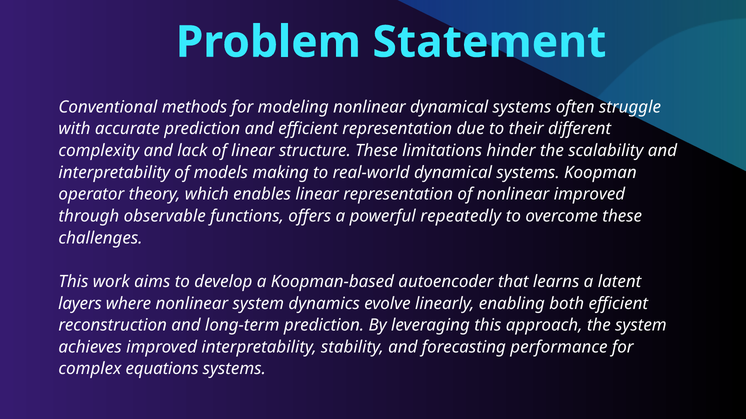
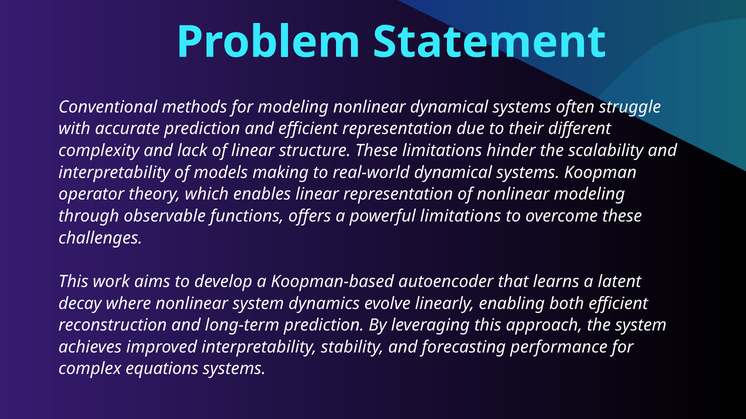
nonlinear improved: improved -> modeling
powerful repeatedly: repeatedly -> limitations
layers: layers -> decay
